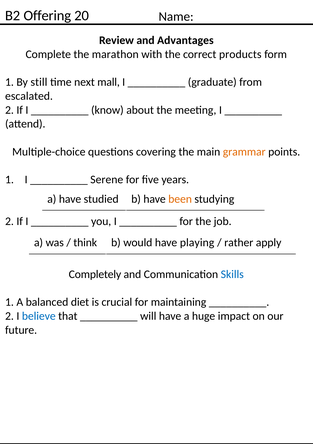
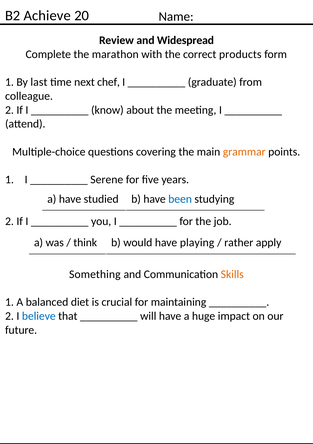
Offering: Offering -> Achieve
Advantages: Advantages -> Widespread
still: still -> last
mall: mall -> chef
escalated: escalated -> colleague
been colour: orange -> blue
Completely: Completely -> Something
Skills colour: blue -> orange
